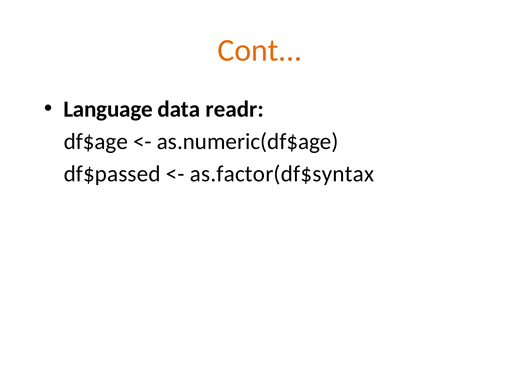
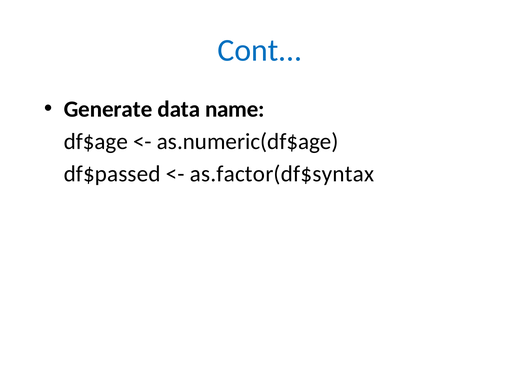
Cont colour: orange -> blue
Language: Language -> Generate
readr: readr -> name
